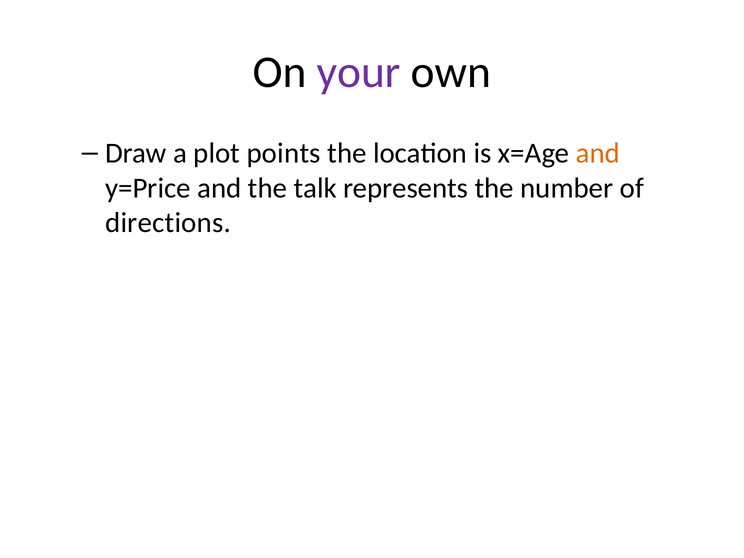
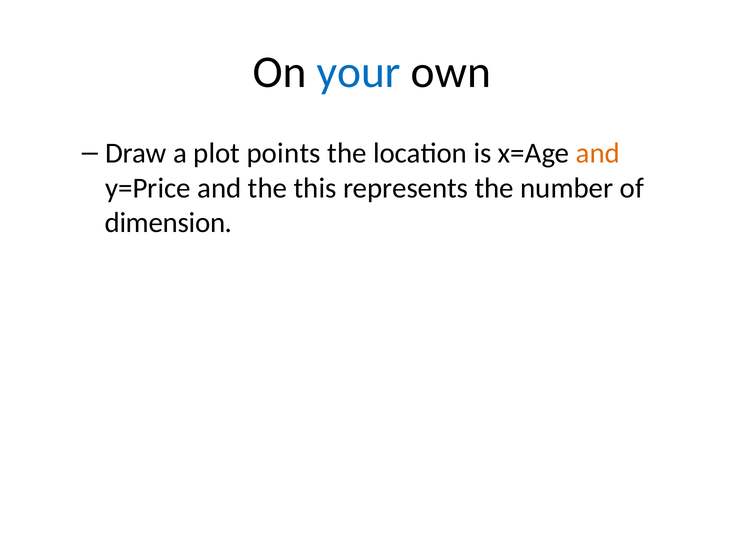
your colour: purple -> blue
talk: talk -> this
directions: directions -> dimension
